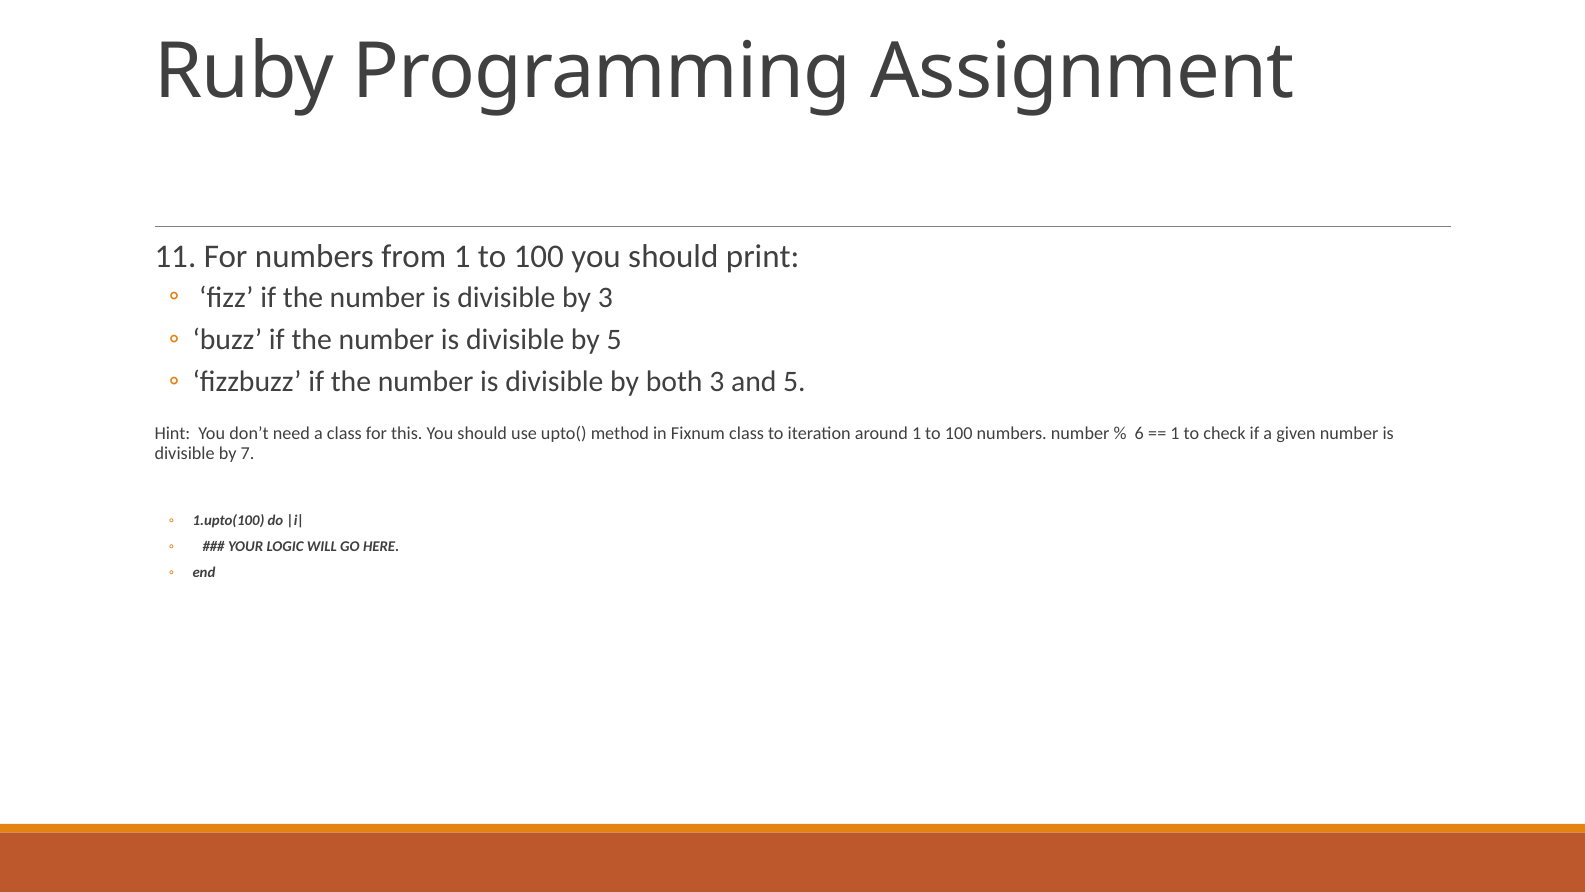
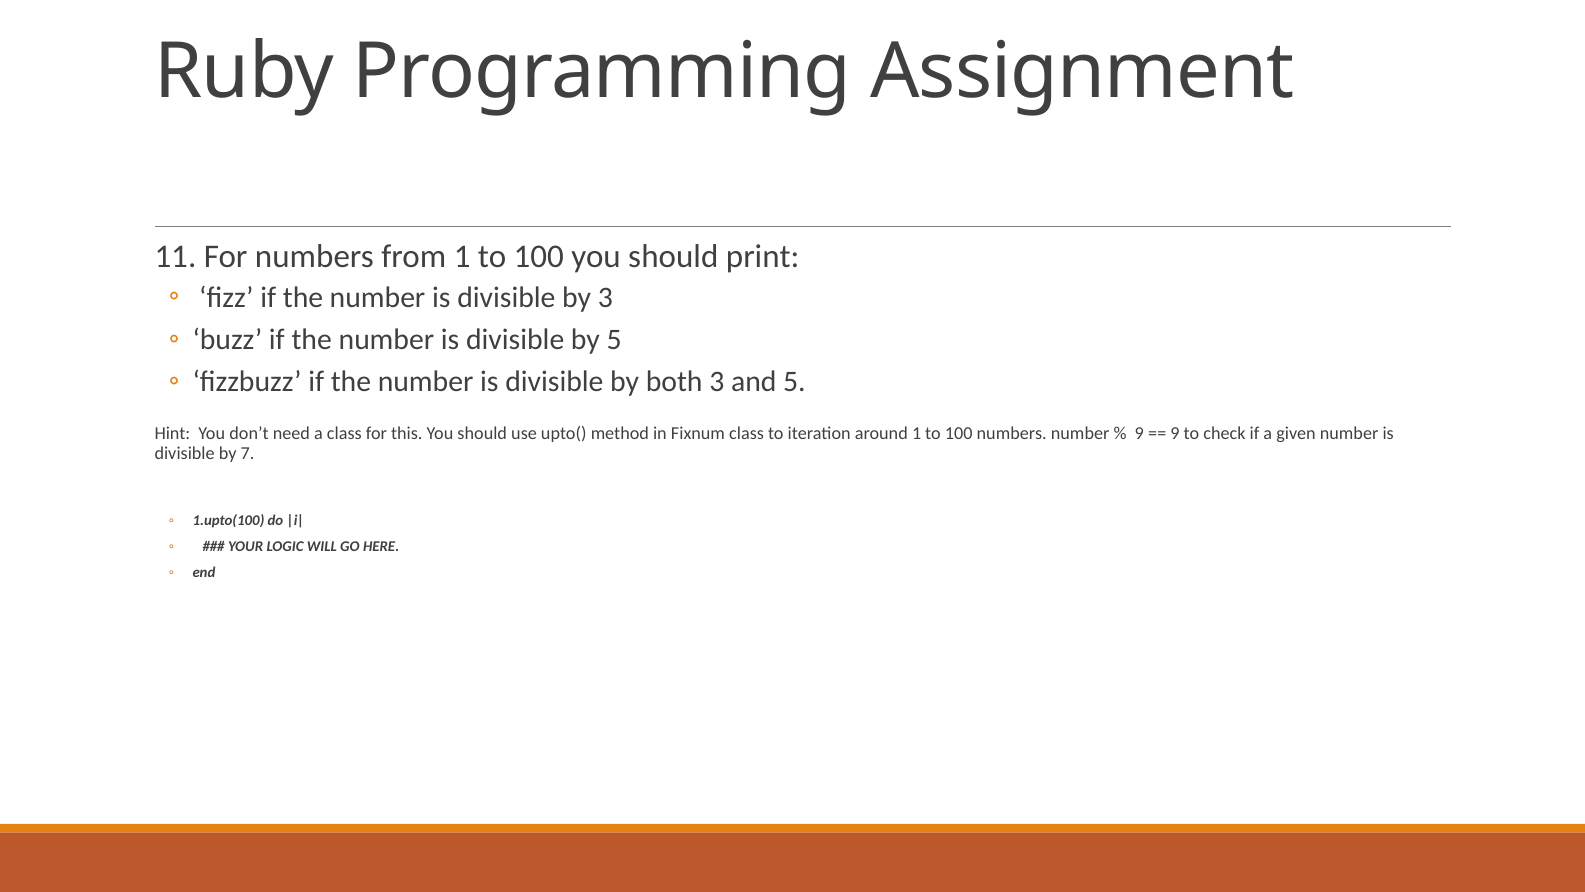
6 at (1139, 434): 6 -> 9
1 at (1175, 434): 1 -> 9
